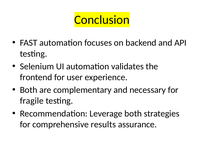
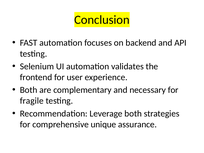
results: results -> unique
